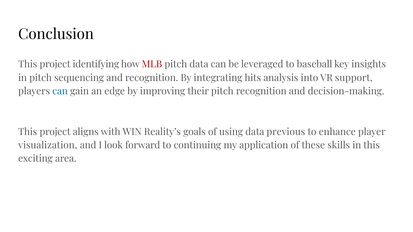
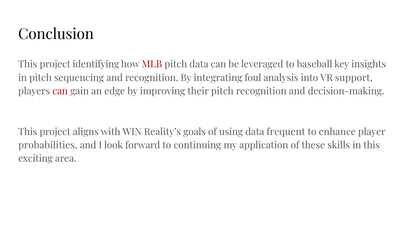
hits: hits -> foul
can at (60, 91) colour: blue -> red
previous: previous -> frequent
visualization: visualization -> probabilities
